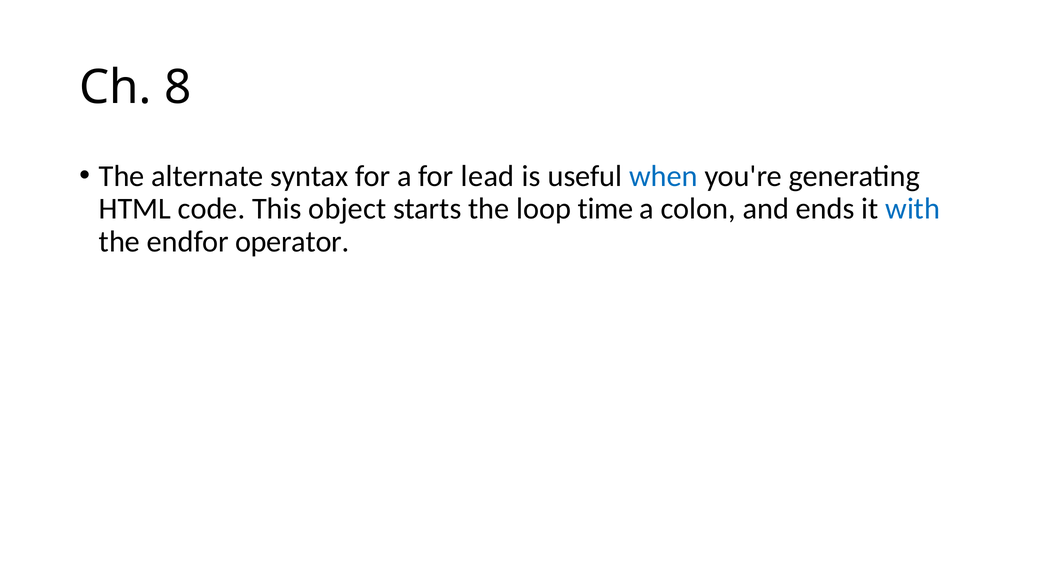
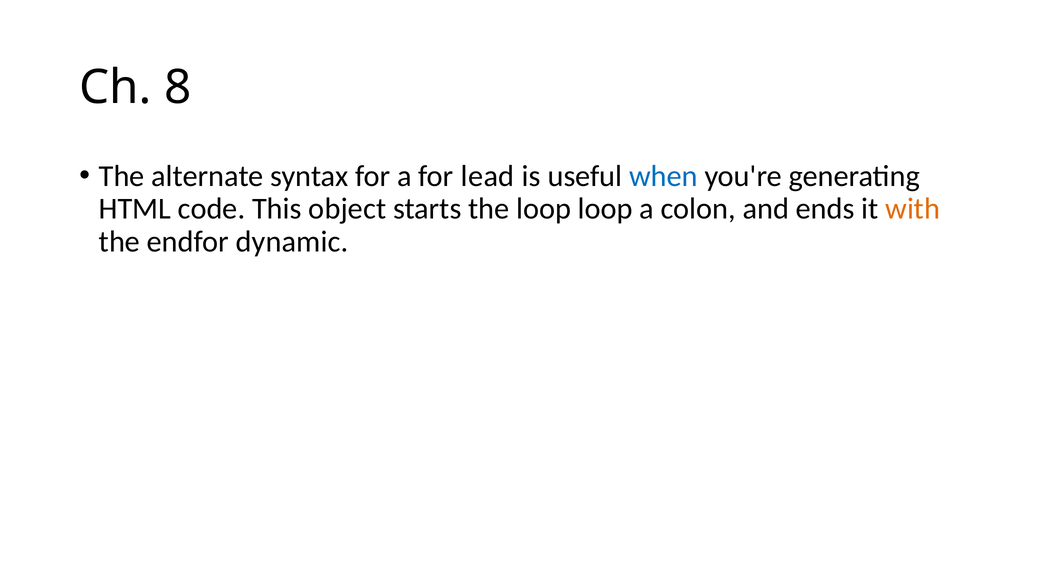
loop time: time -> loop
with colour: blue -> orange
operator: operator -> dynamic
